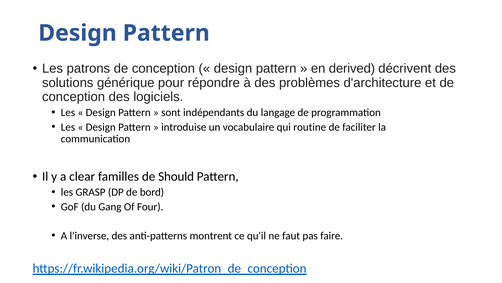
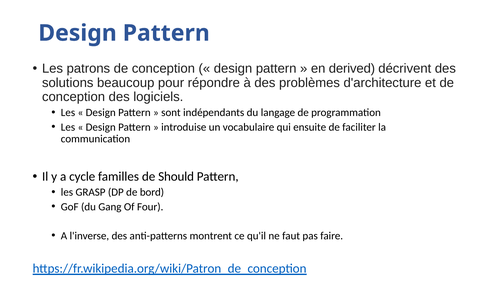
générique: générique -> beaucoup
routine: routine -> ensuite
clear: clear -> cycle
